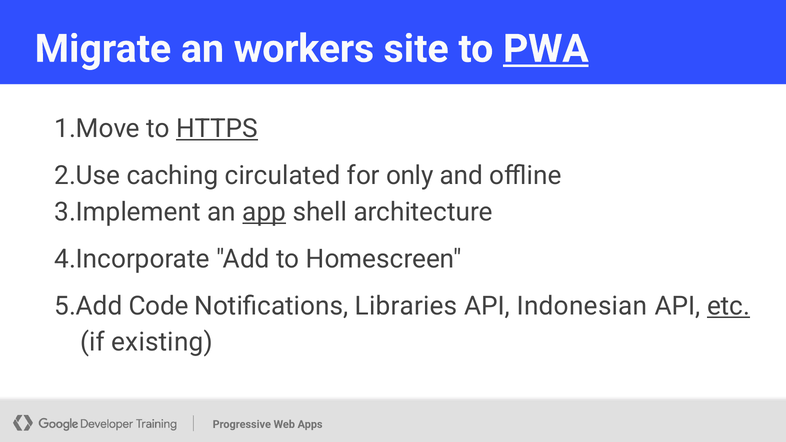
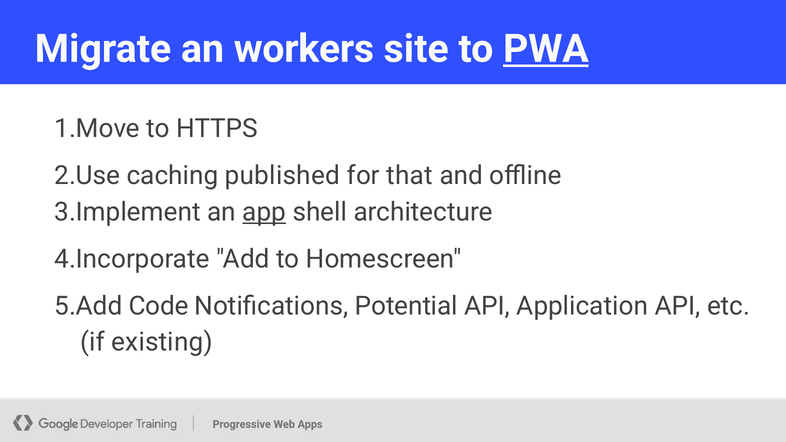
HTTPS underline: present -> none
circulated: circulated -> published
only: only -> that
Libraries: Libraries -> Potential
Indonesian: Indonesian -> Application
etc underline: present -> none
